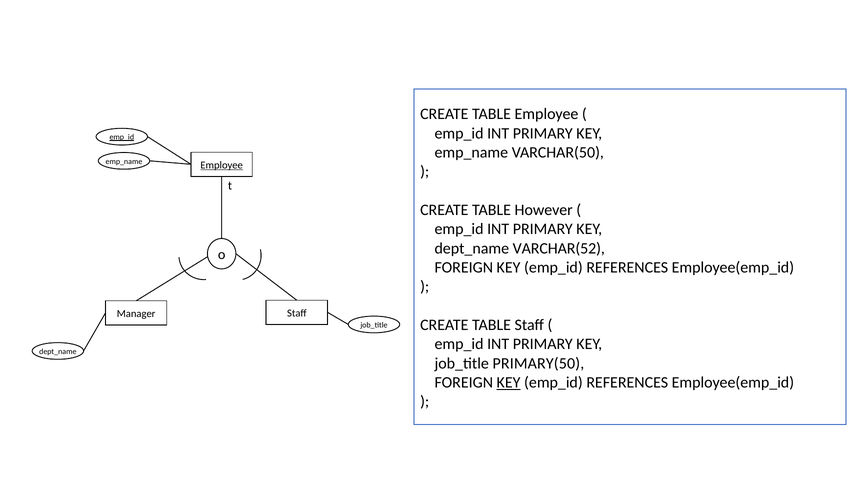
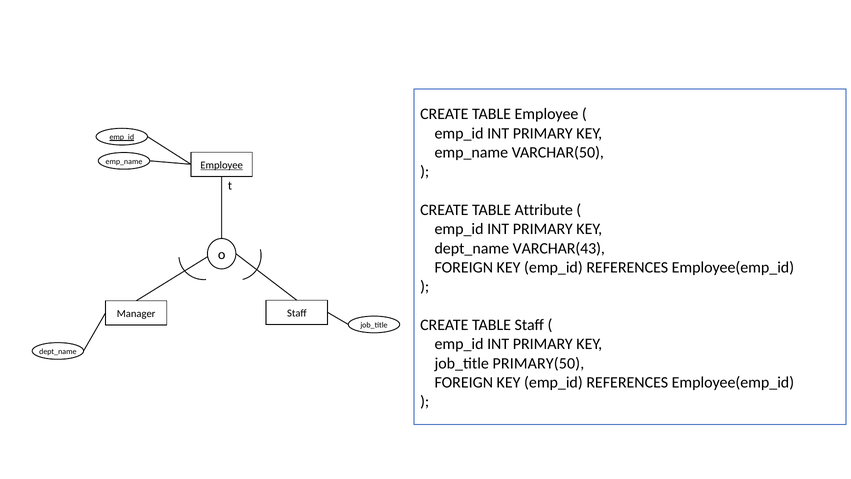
However: However -> Attribute
VARCHAR(52: VARCHAR(52 -> VARCHAR(43
KEY at (509, 382) underline: present -> none
